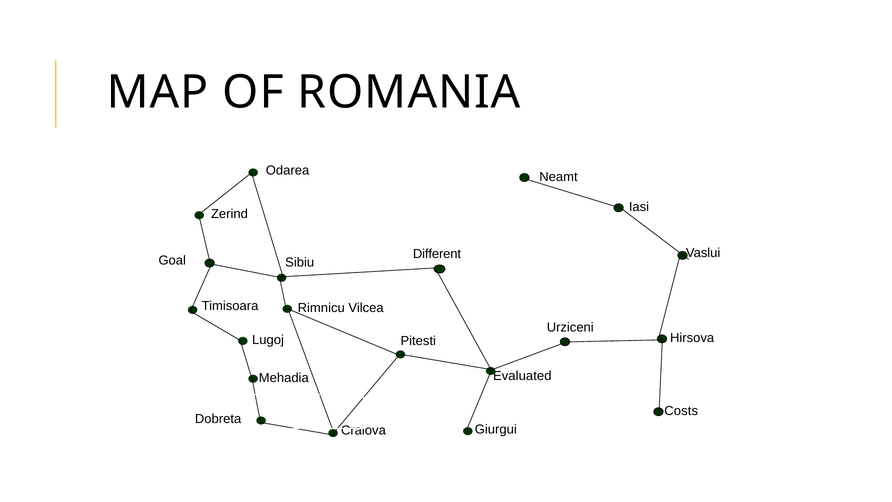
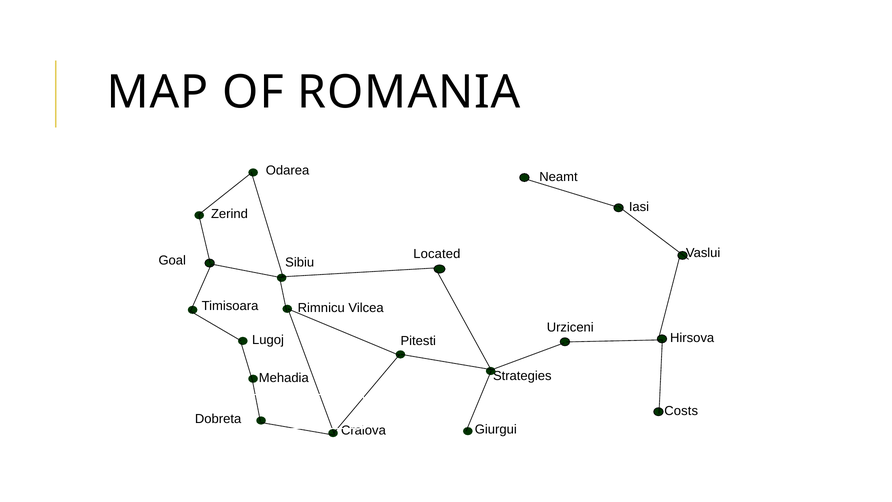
Different: Different -> Located
Evaluated: Evaluated -> Strategies
